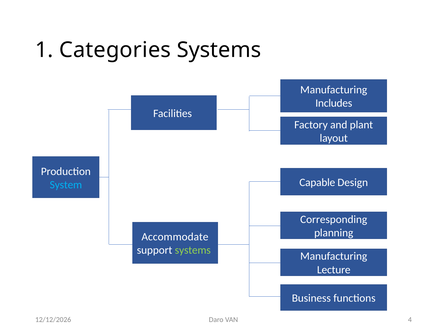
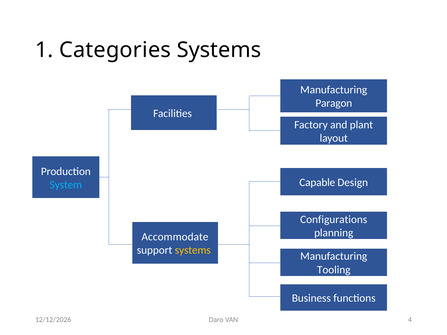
Includes: Includes -> Paragon
Corresponding: Corresponding -> Configurations
systems at (193, 250) colour: light green -> yellow
Lecture: Lecture -> Tooling
